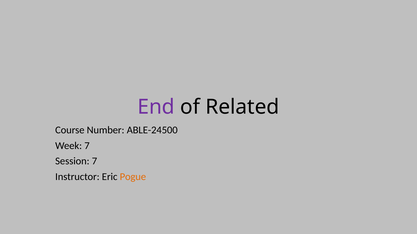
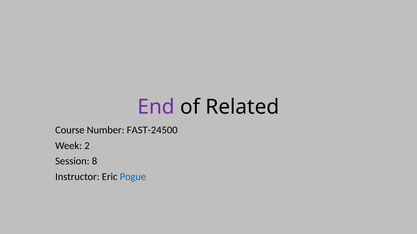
ABLE-24500: ABLE-24500 -> FAST-24500
Week 7: 7 -> 2
Session 7: 7 -> 8
Pogue colour: orange -> blue
